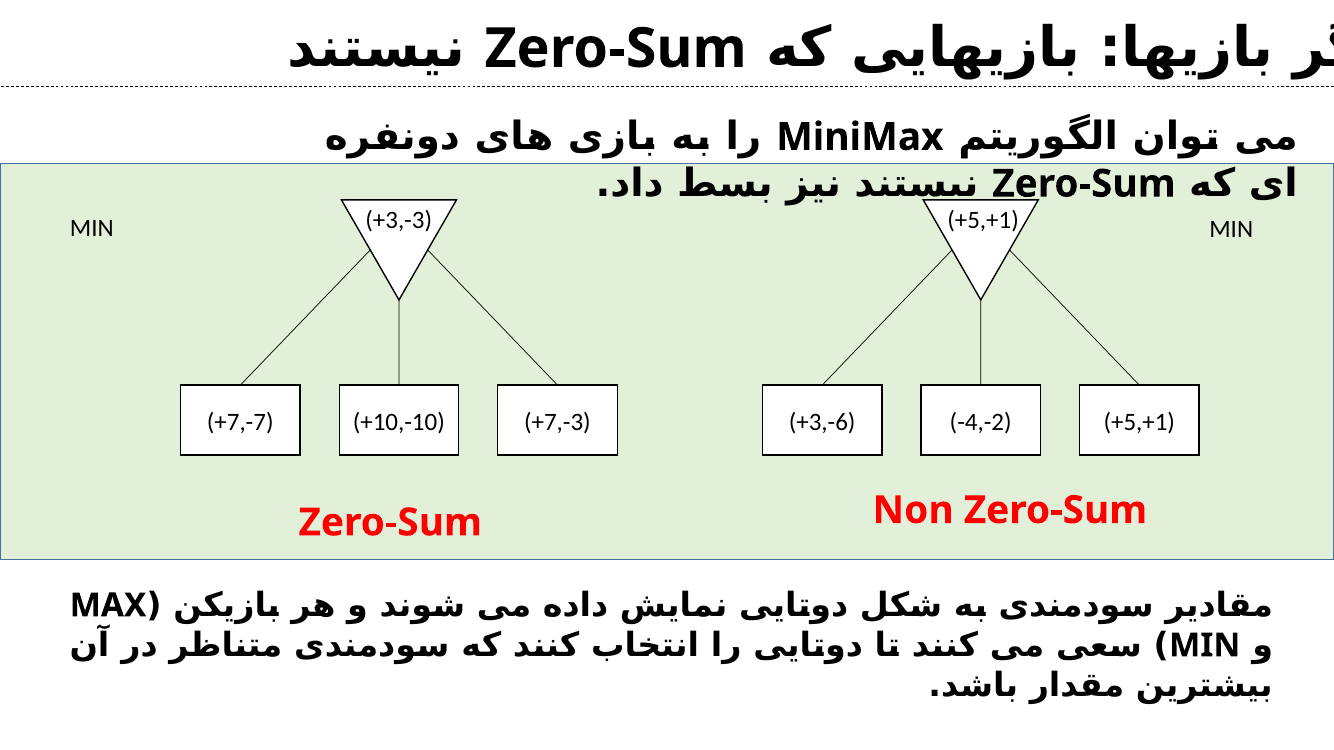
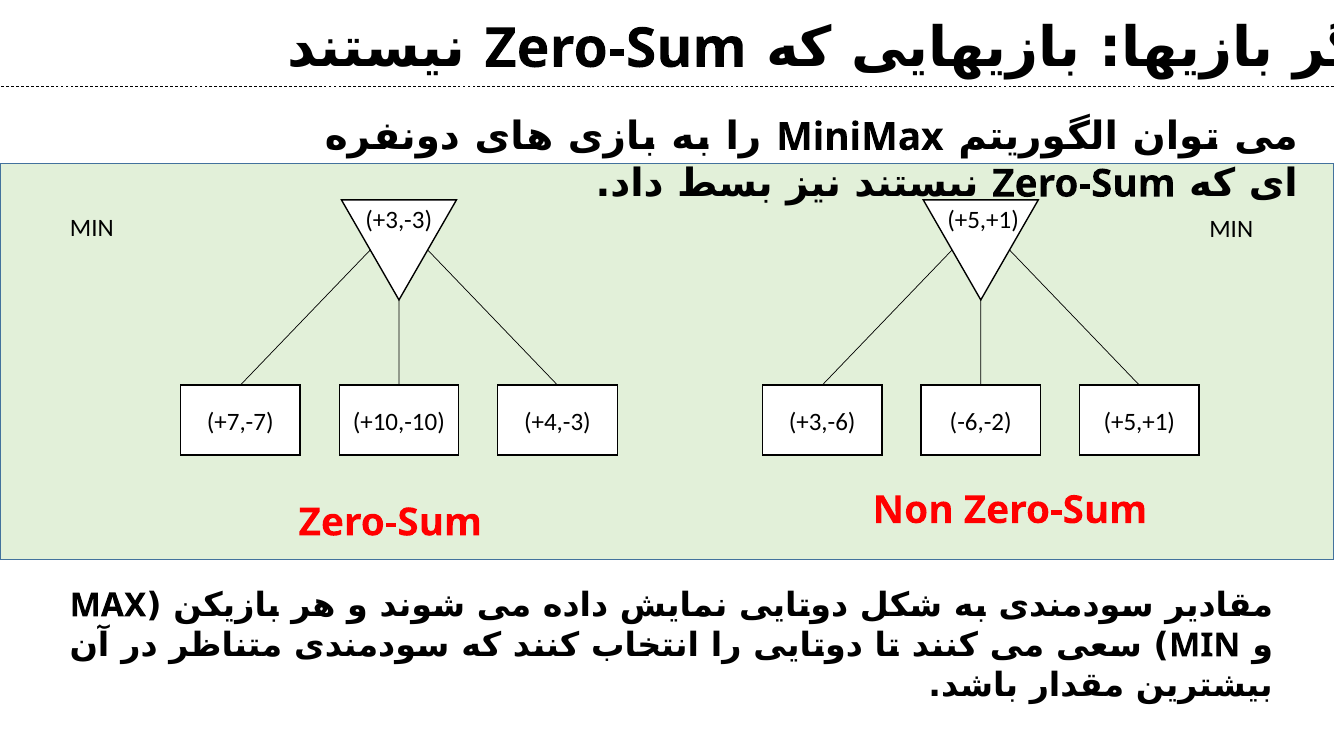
+7,-3: +7,-3 -> +4,-3
-4,-2: -4,-2 -> -6,-2
